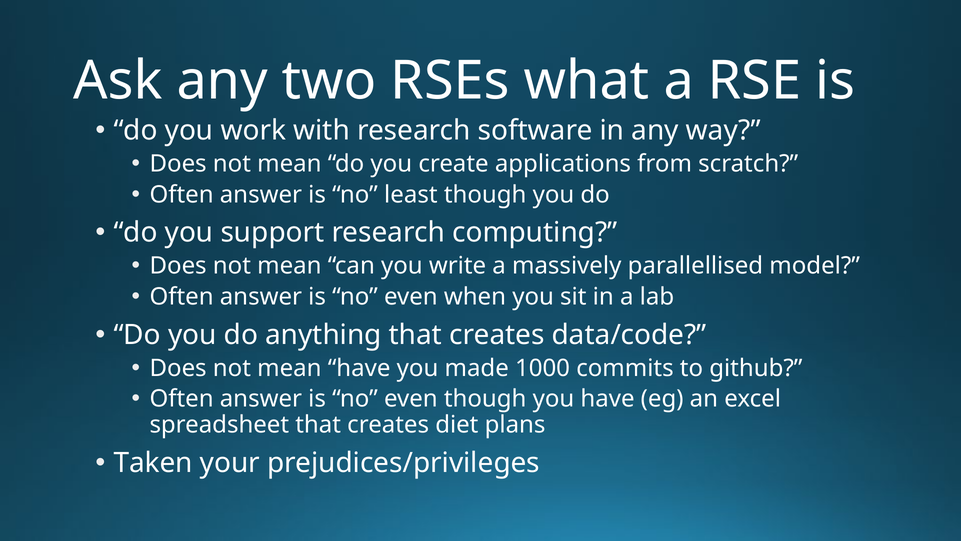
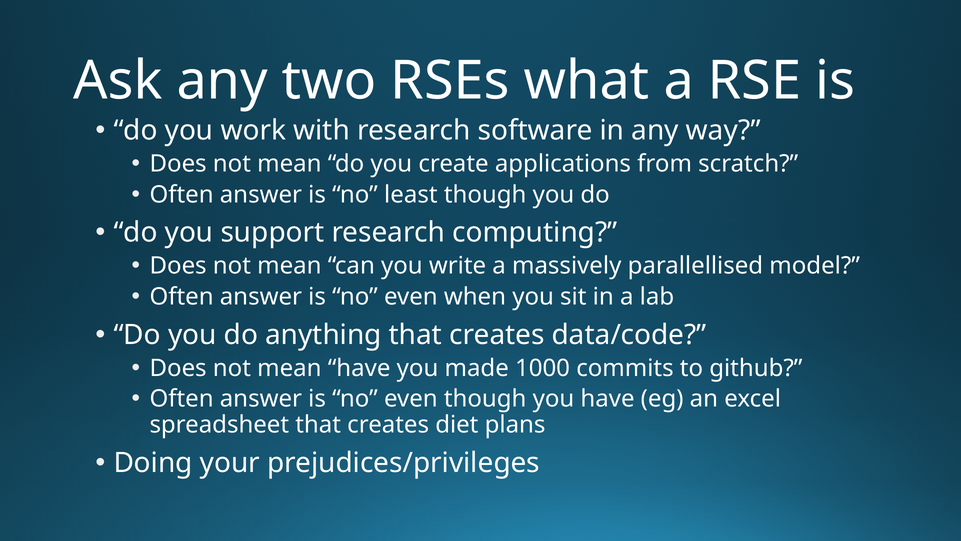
Taken: Taken -> Doing
